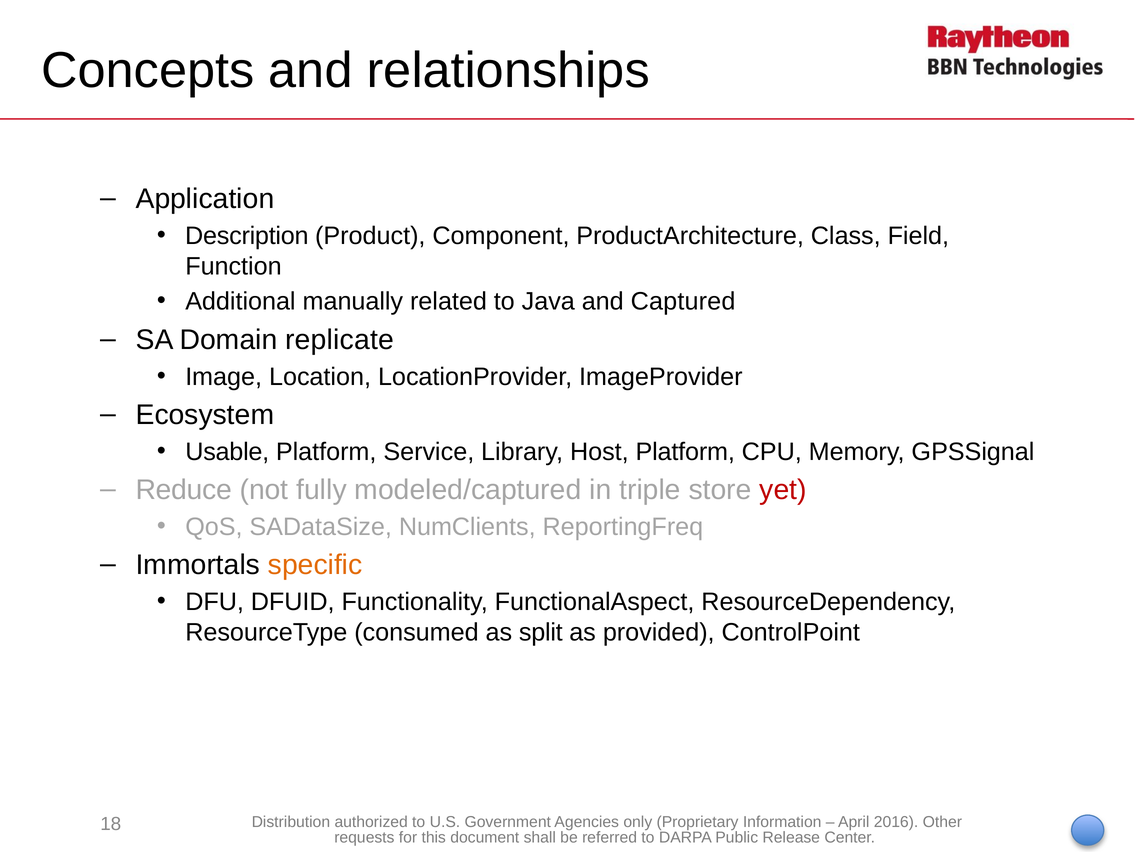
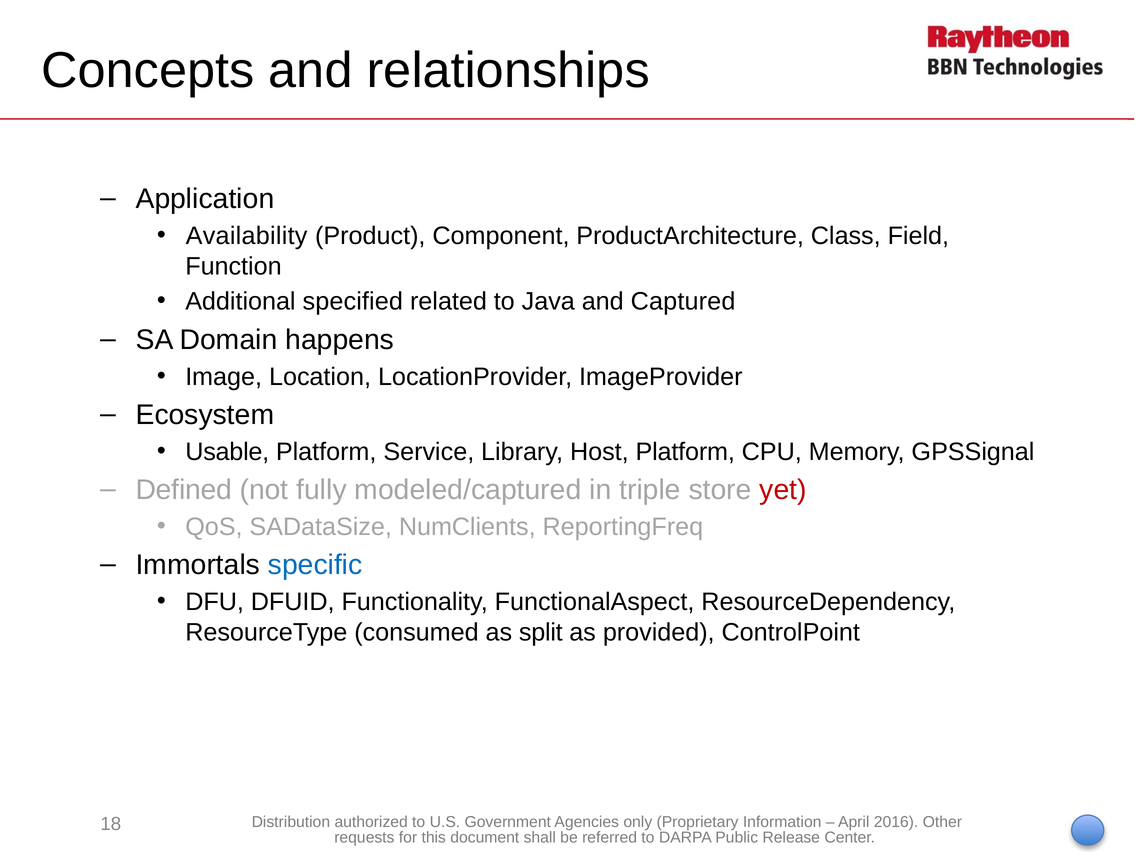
Description: Description -> Availability
manually: manually -> specified
replicate: replicate -> happens
Reduce: Reduce -> Defined
specific colour: orange -> blue
